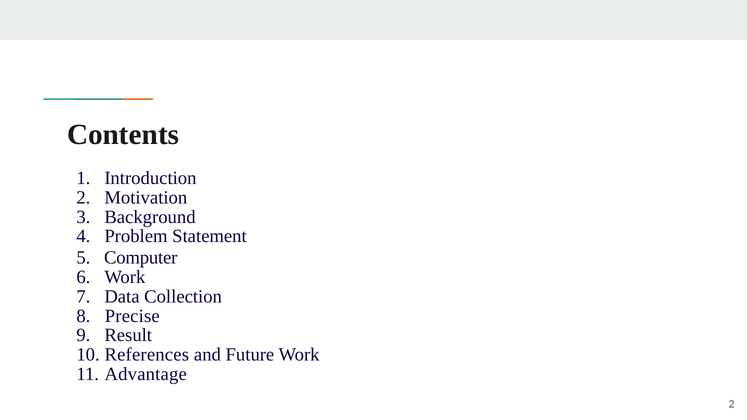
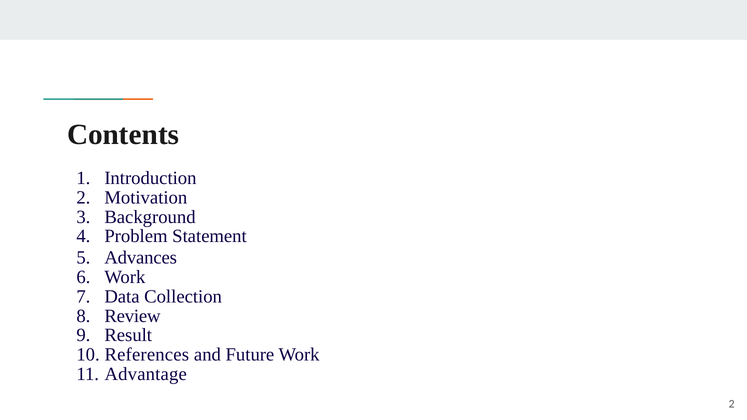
Computer: Computer -> Advances
Precise: Precise -> Review
